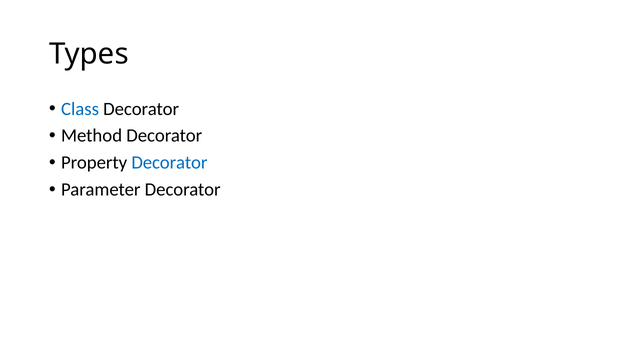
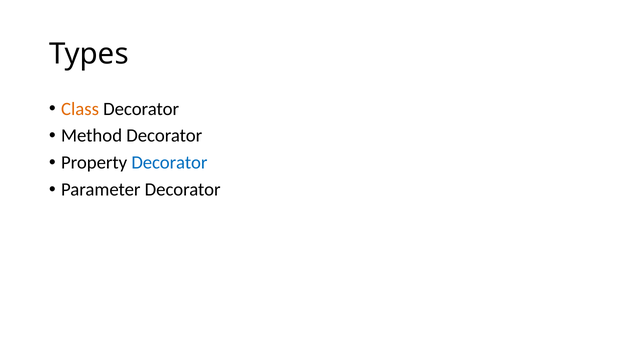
Class colour: blue -> orange
